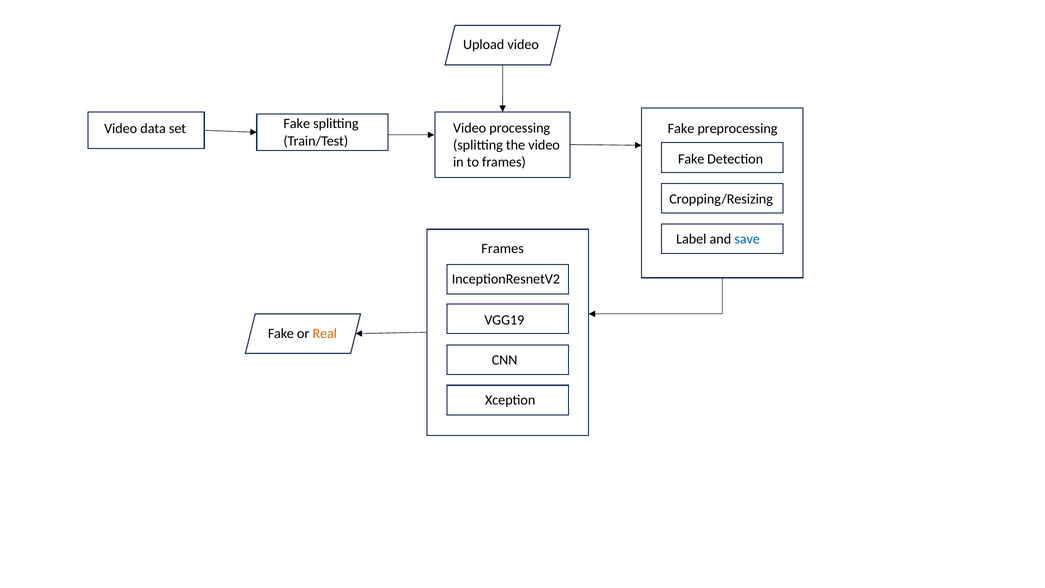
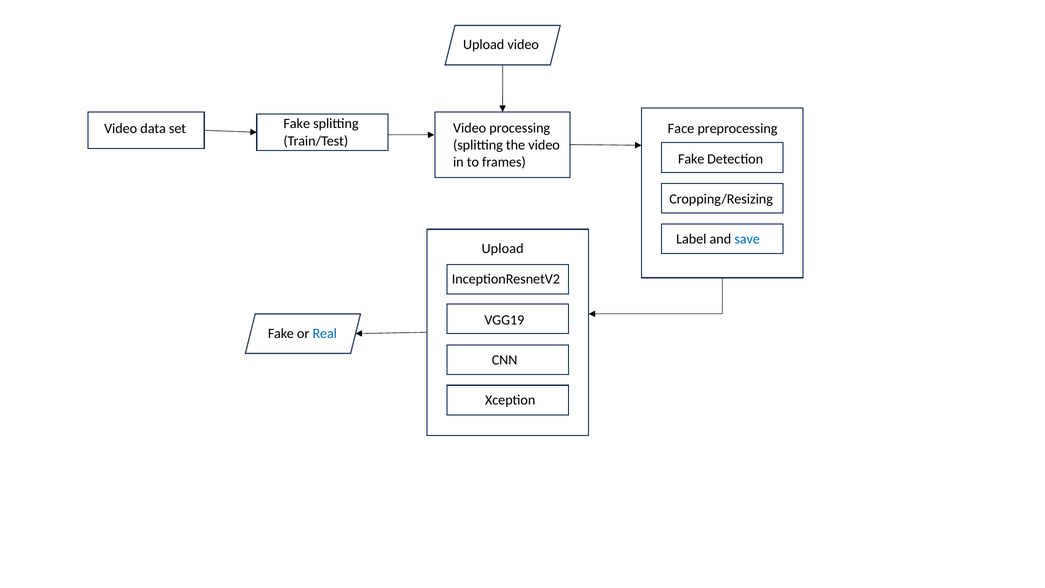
Fake at (681, 129): Fake -> Face
Frames at (503, 248): Frames -> Upload
Real colour: orange -> blue
